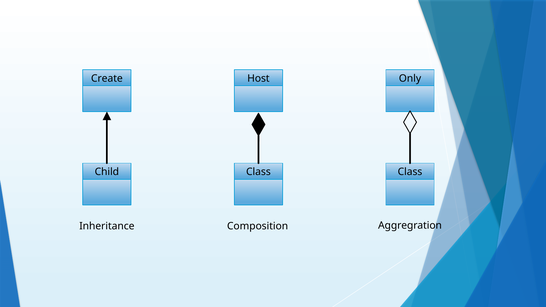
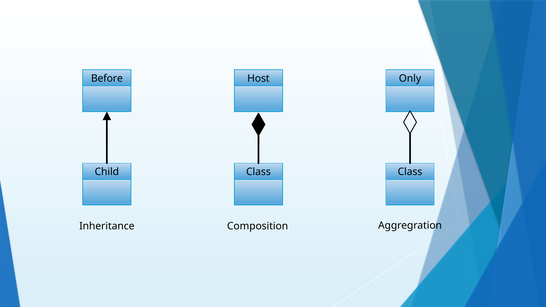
Create: Create -> Before
